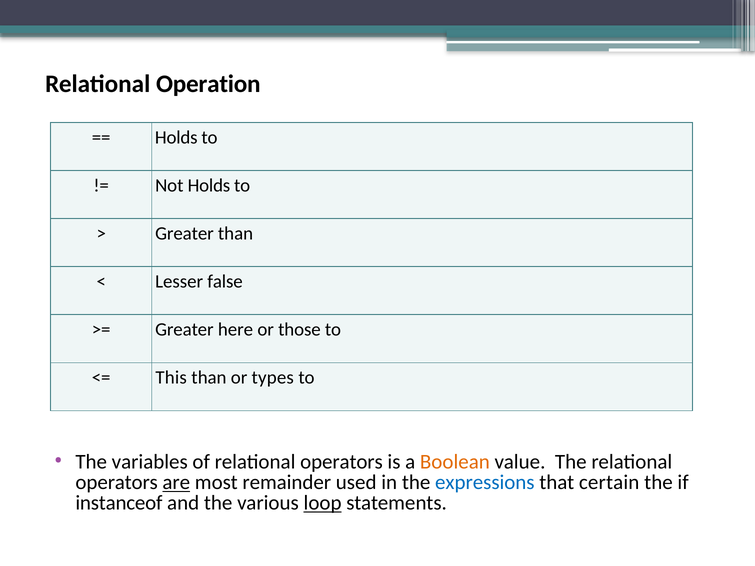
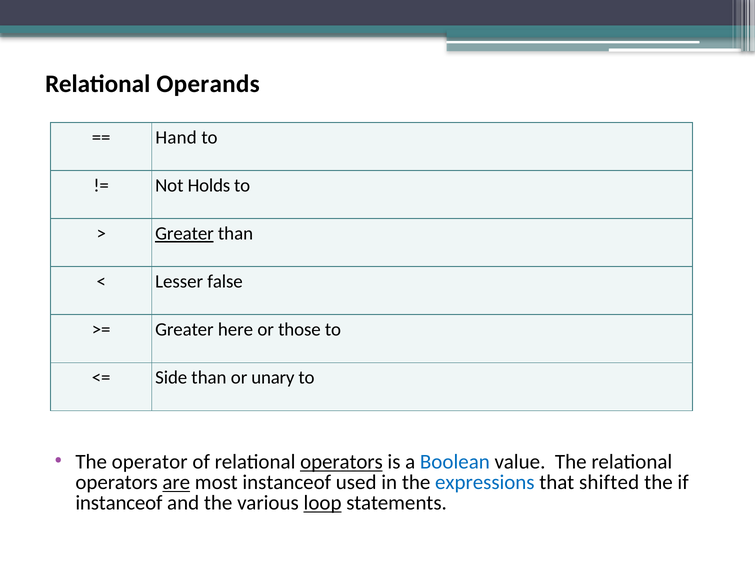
Operation: Operation -> Operands
Holds at (176, 138): Holds -> Hand
Greater at (184, 234) underline: none -> present
This: This -> Side
types: types -> unary
variables: variables -> operator
operators at (341, 462) underline: none -> present
Boolean colour: orange -> blue
most remainder: remainder -> instanceof
certain: certain -> shifted
